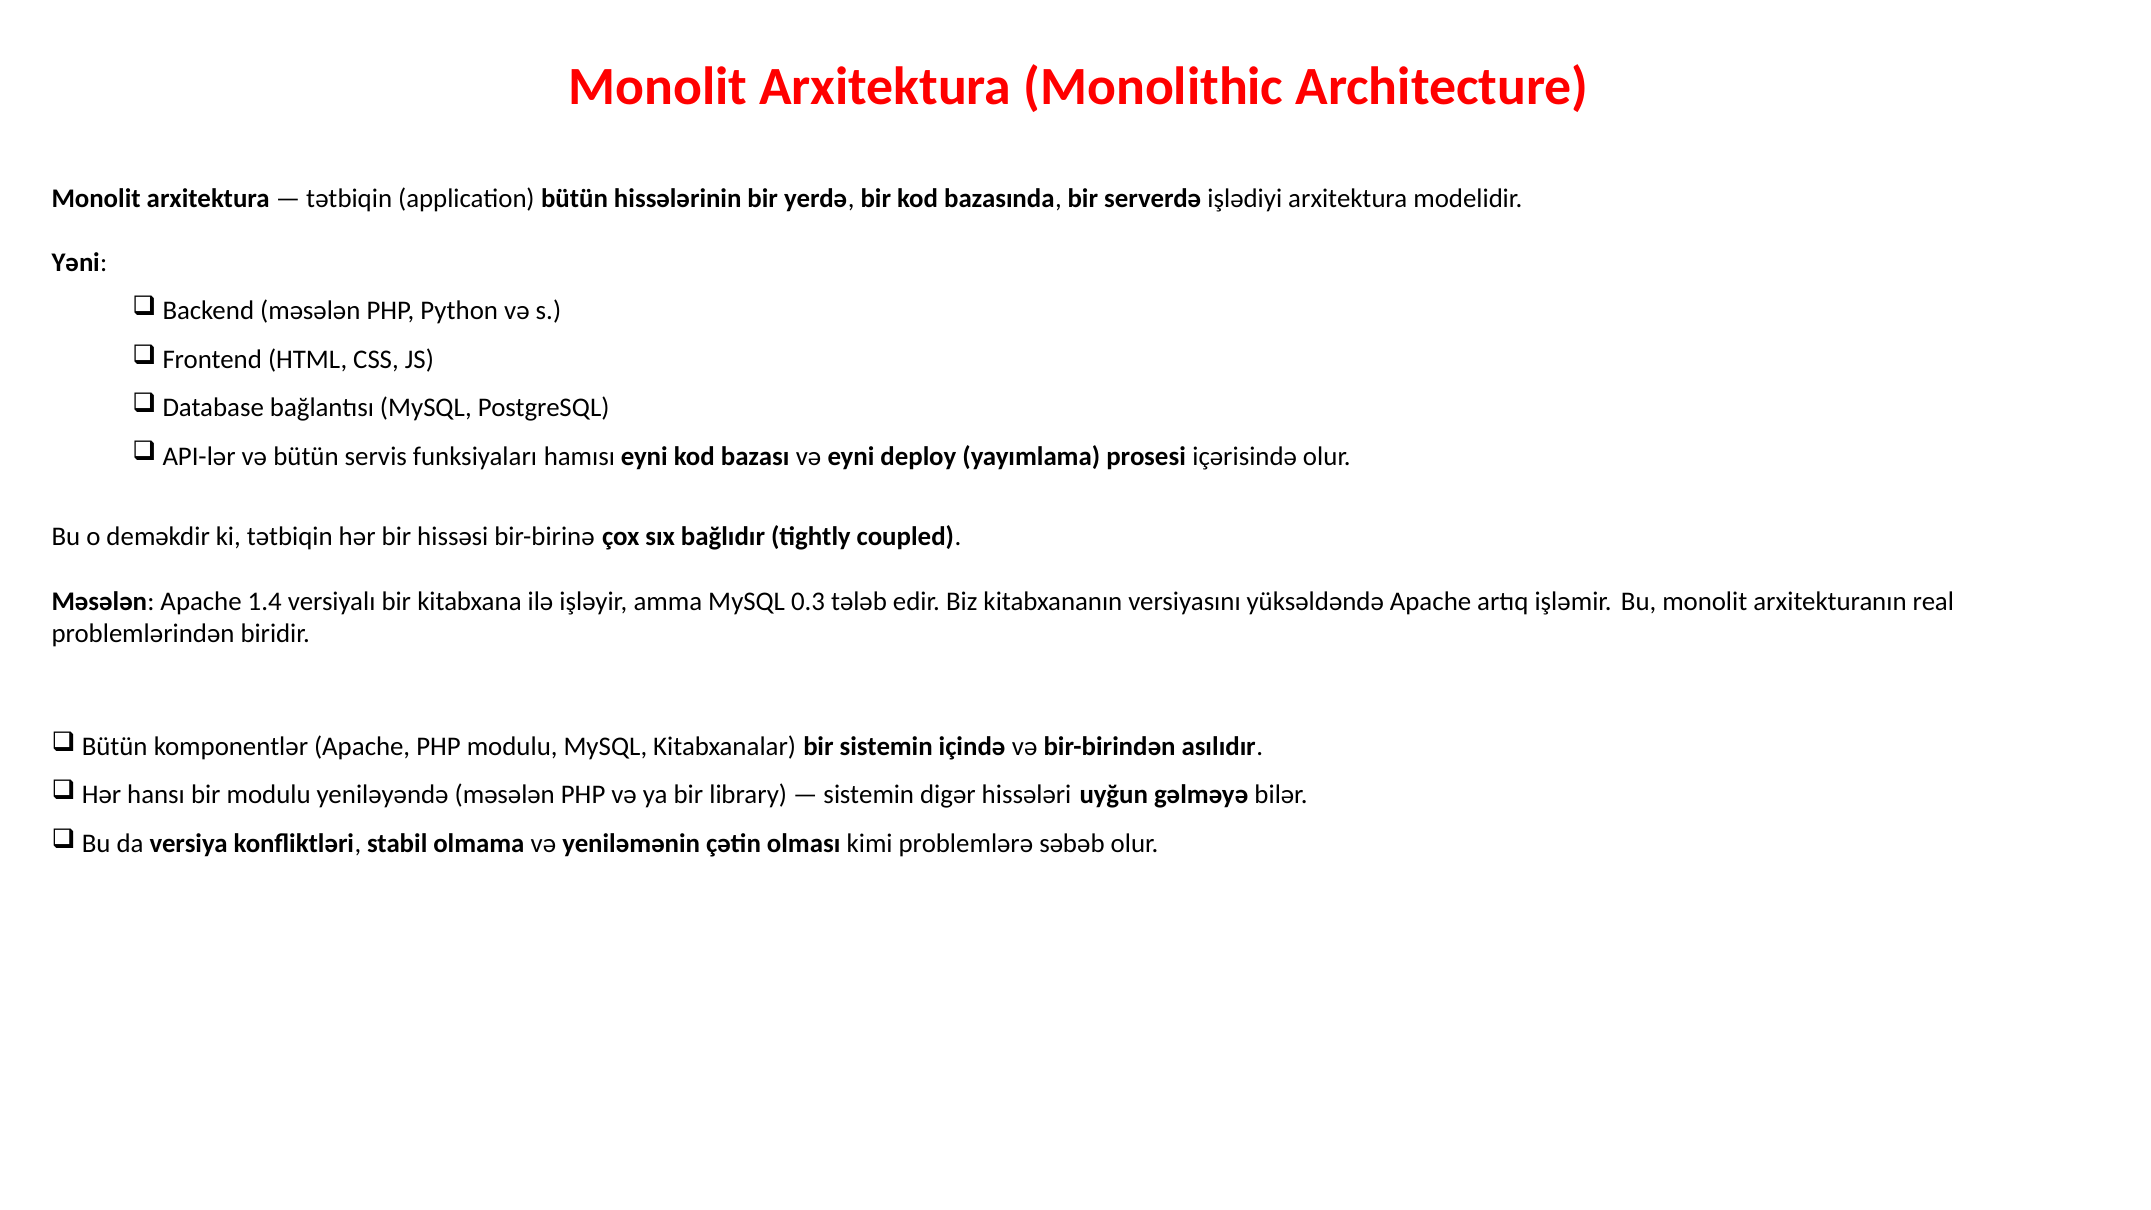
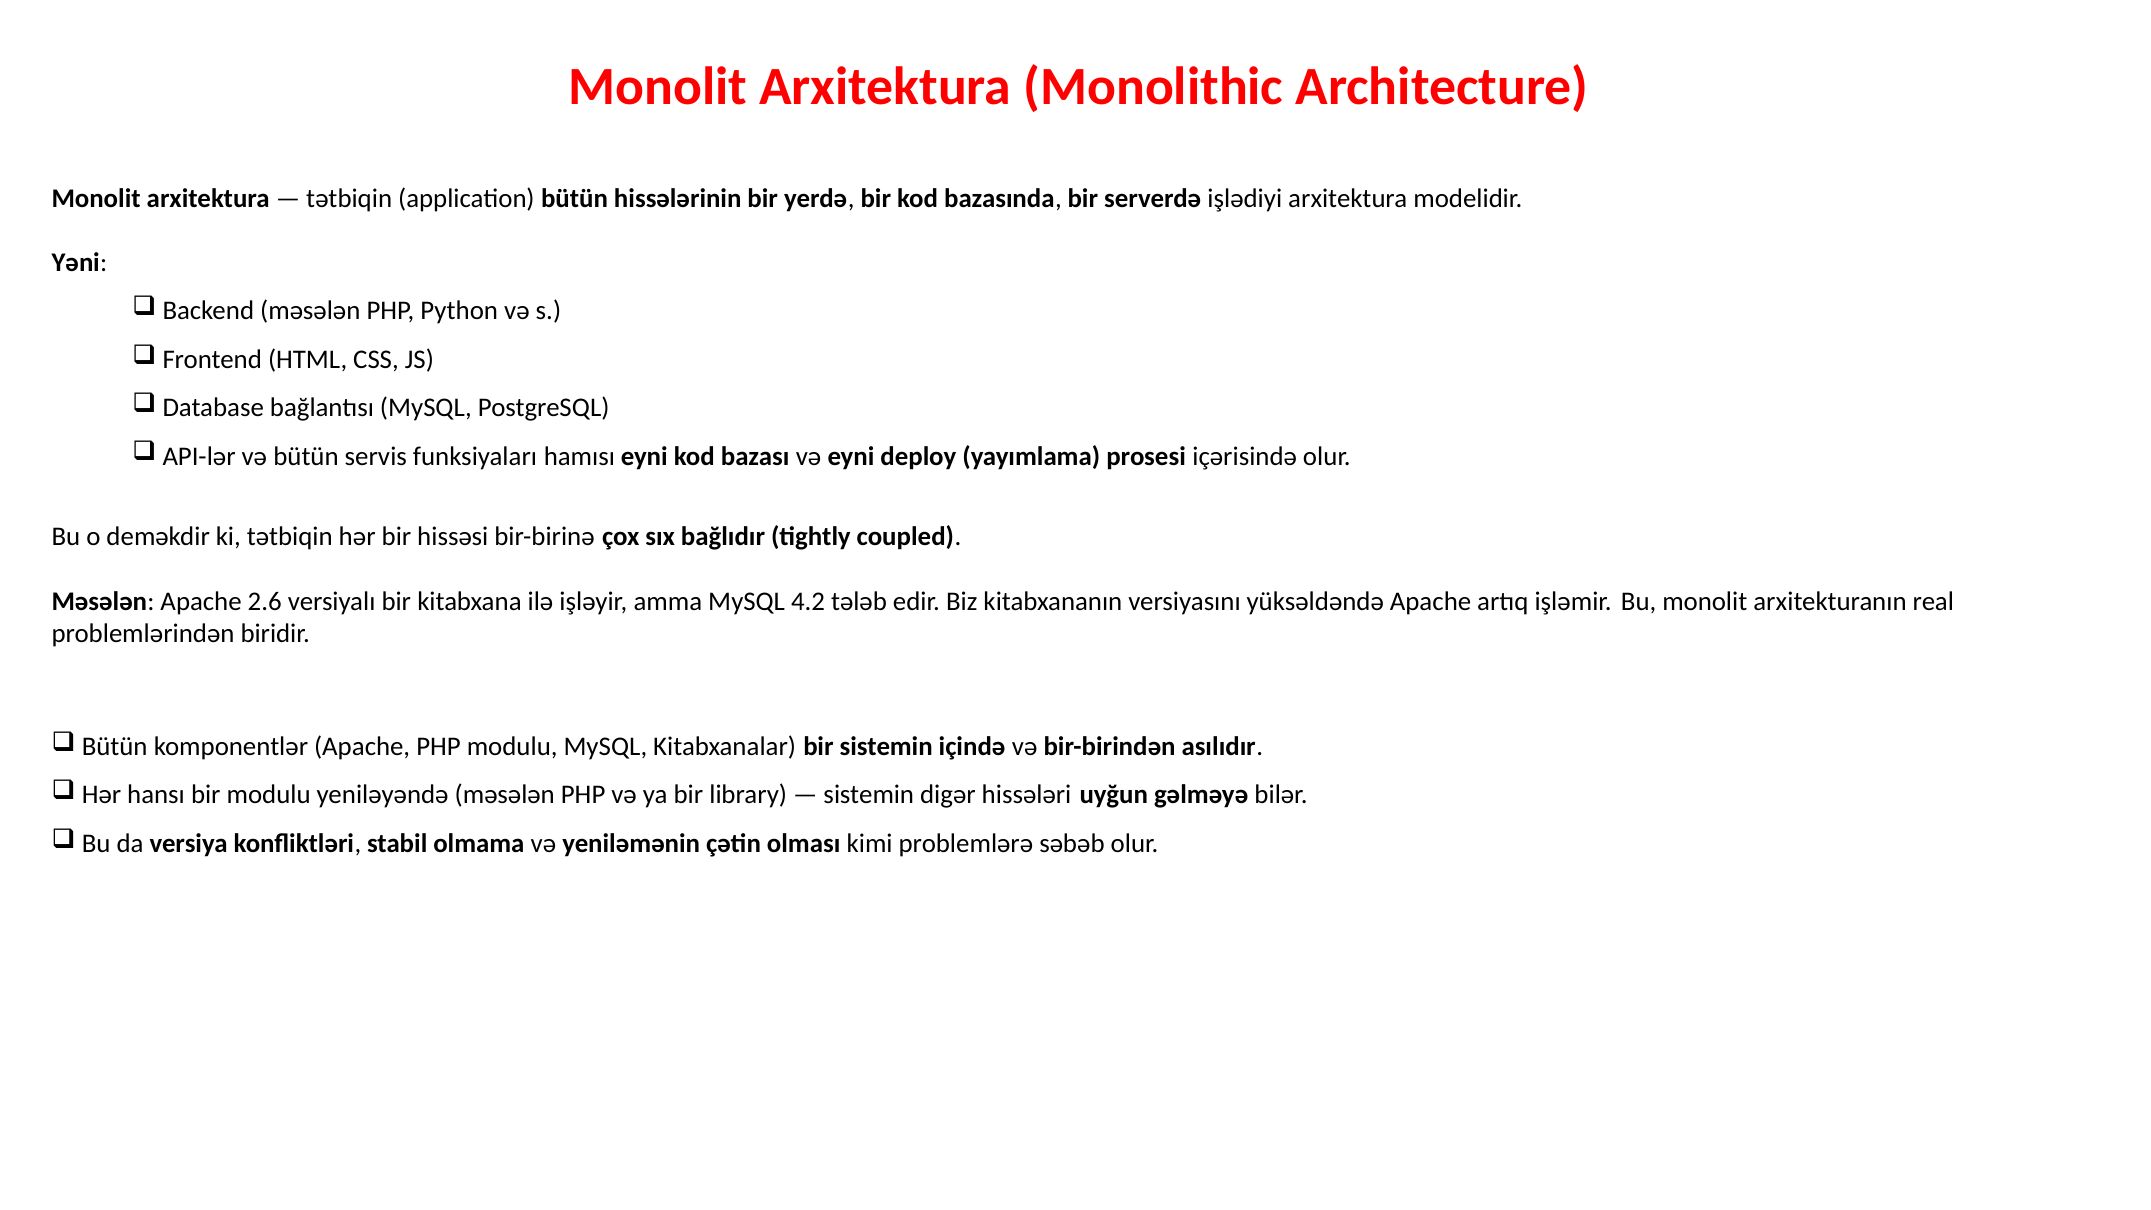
1.4: 1.4 -> 2.6
0.3: 0.3 -> 4.2
